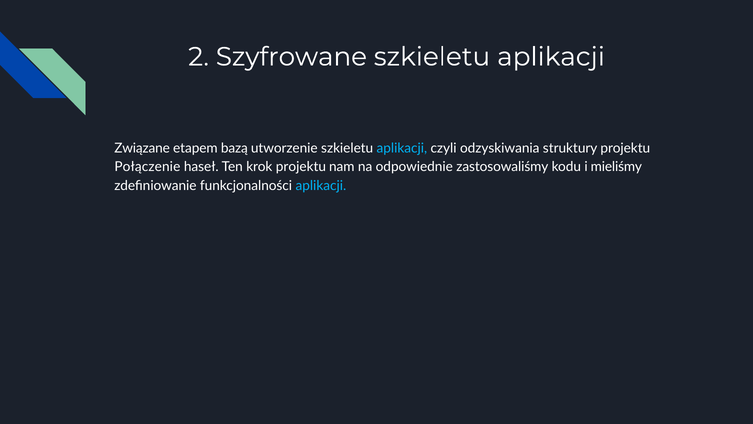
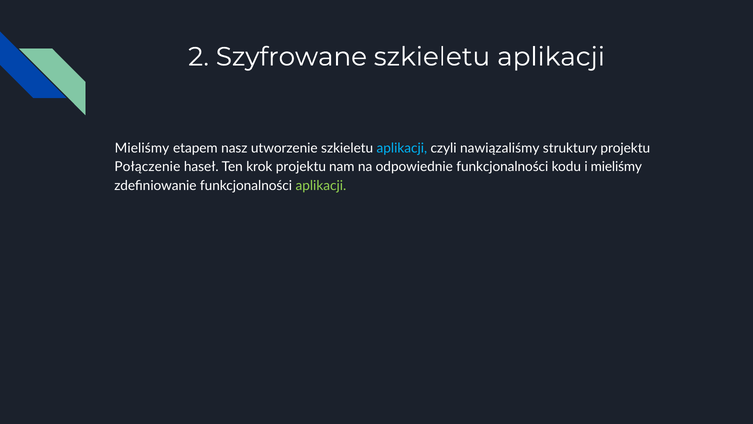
Związane at (142, 148): Związane -> Mieliśmy
bazą: bazą -> nasz
odzyskiwania: odzyskiwania -> nawiązaliśmy
odpowiednie zastosowaliśmy: zastosowaliśmy -> funkcjonalności
aplikacji at (321, 185) colour: light blue -> light green
